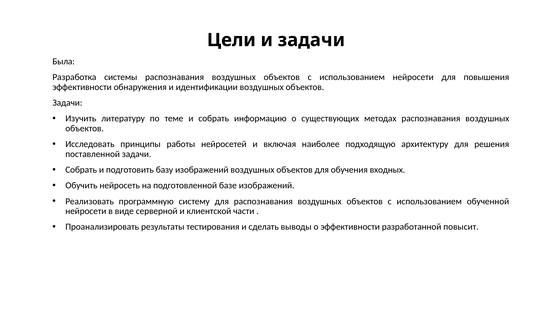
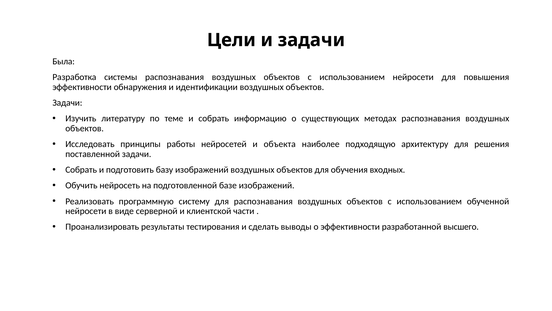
включая: включая -> объекта
повысит: повысит -> высшего
